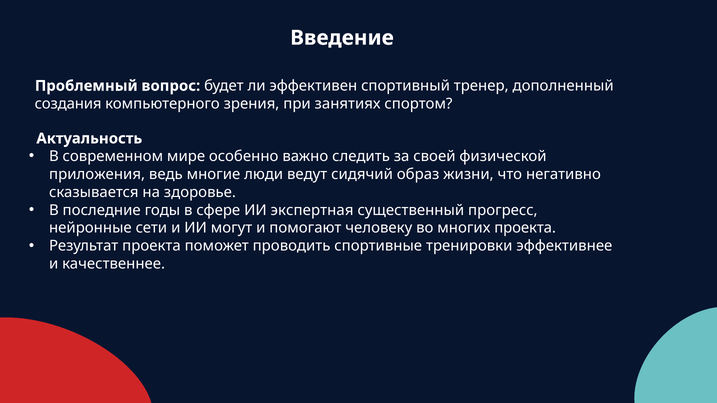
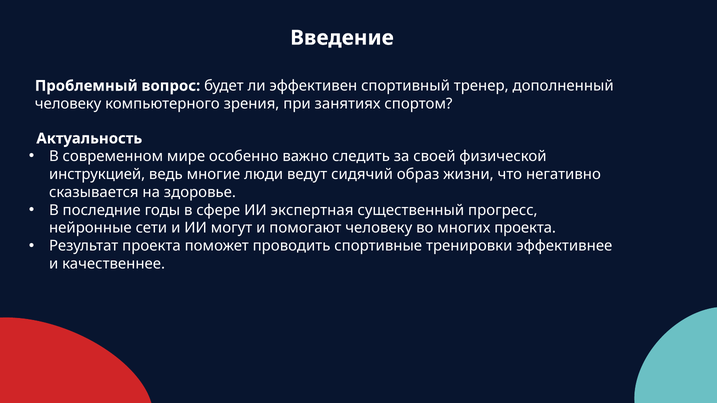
создания at (68, 104): создания -> человеку
приложения: приложения -> инструкцией
